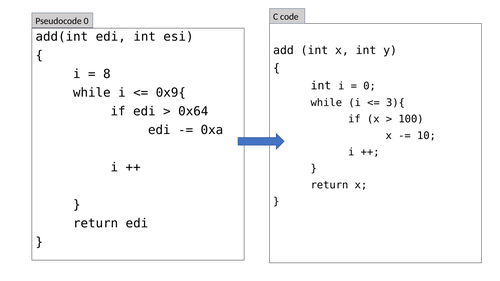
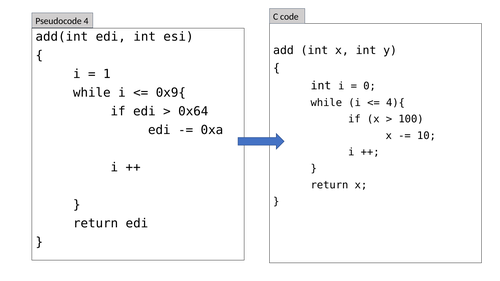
Pseudocode 0: 0 -> 4
8: 8 -> 1
3){: 3){ -> 4){
